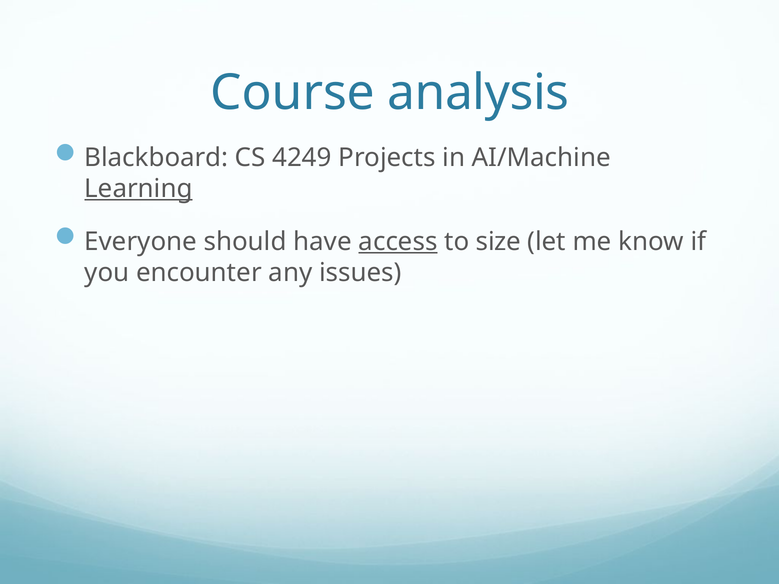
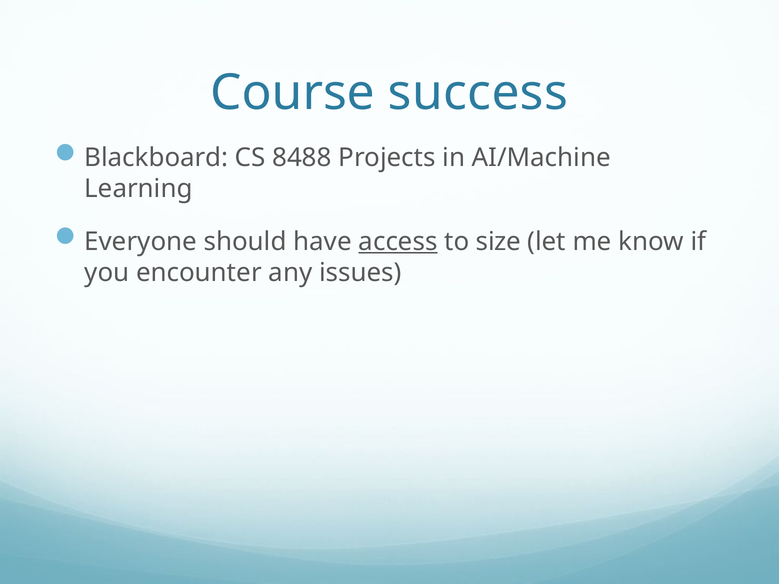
analysis: analysis -> success
4249: 4249 -> 8488
Learning underline: present -> none
